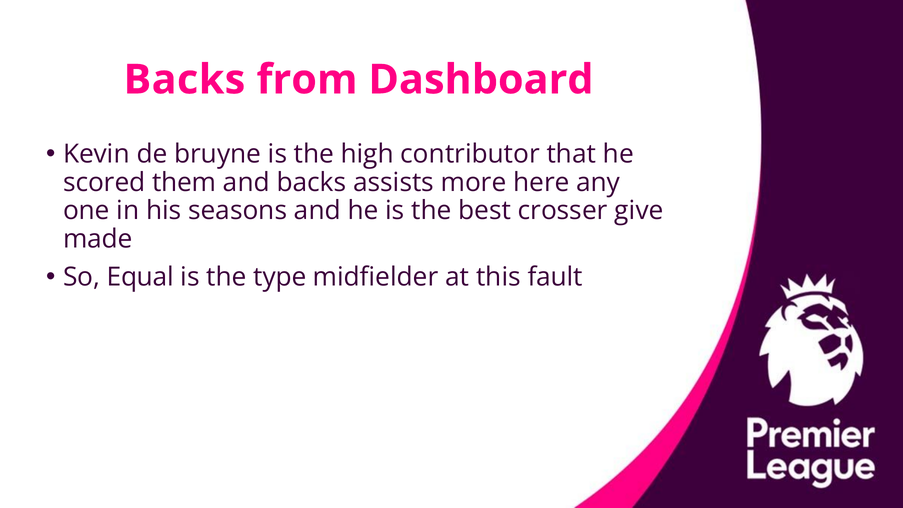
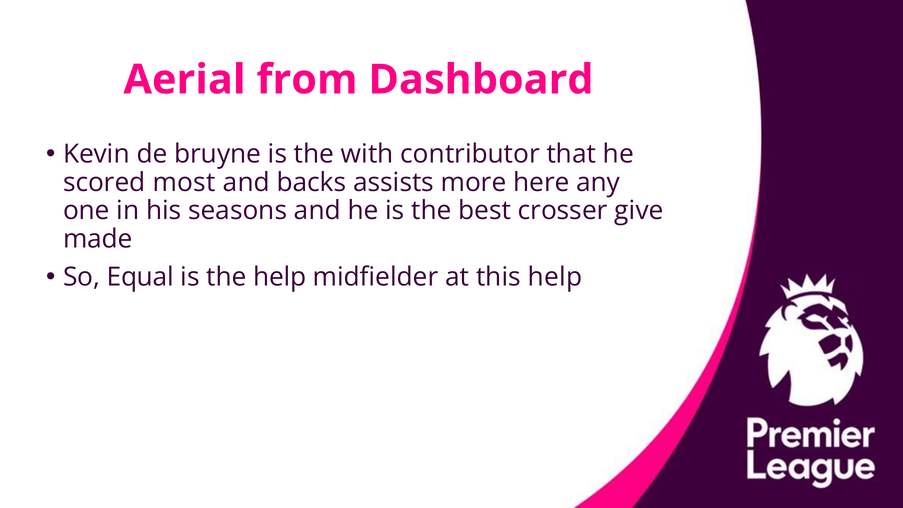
Backs at (184, 80): Backs -> Aerial
high: high -> with
them: them -> most
the type: type -> help
this fault: fault -> help
